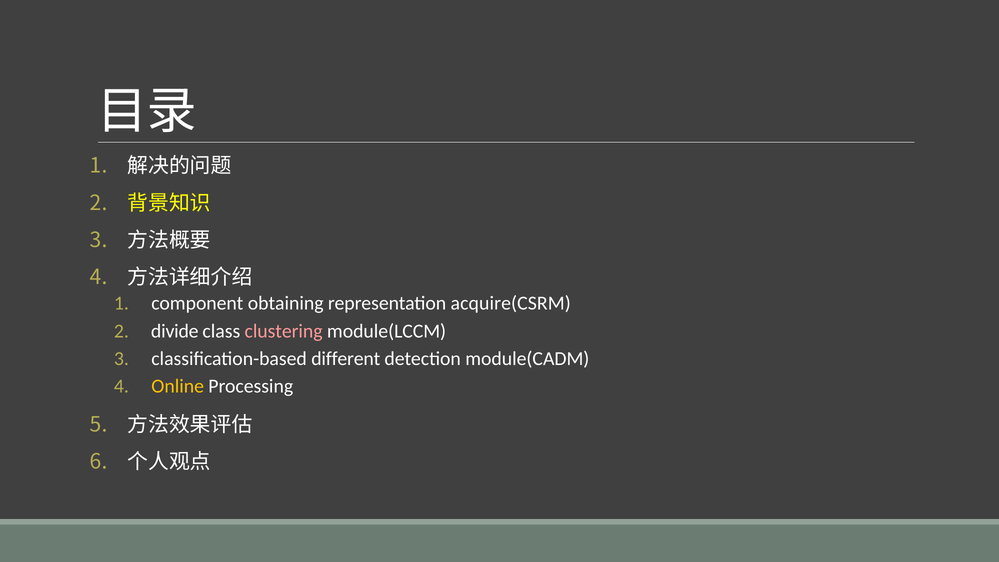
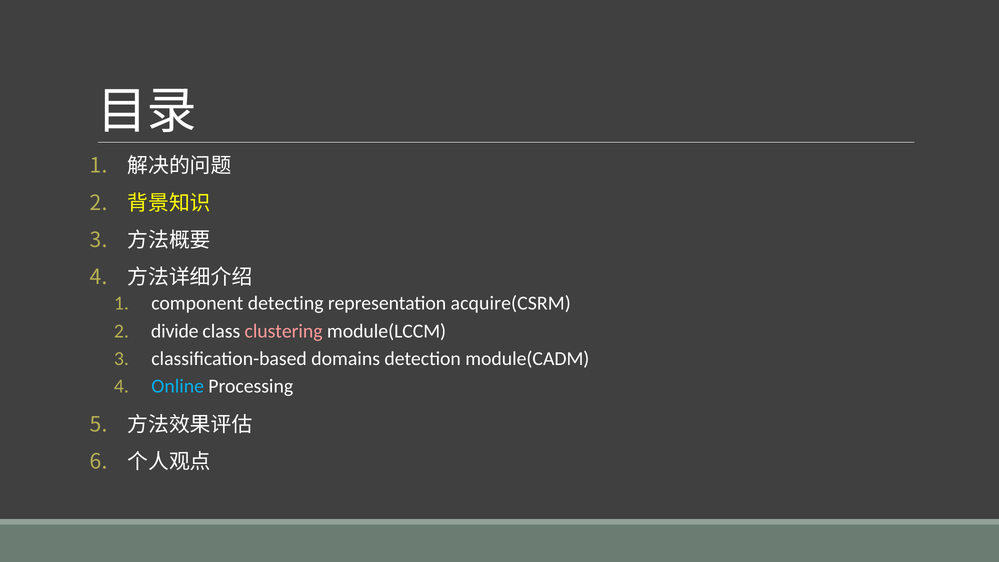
obtaining: obtaining -> detecting
different: different -> domains
Online colour: yellow -> light blue
